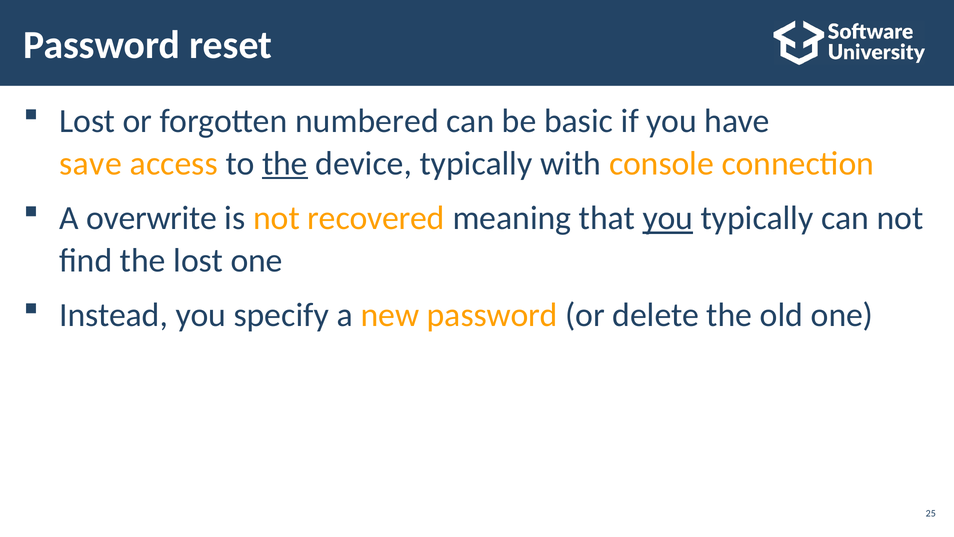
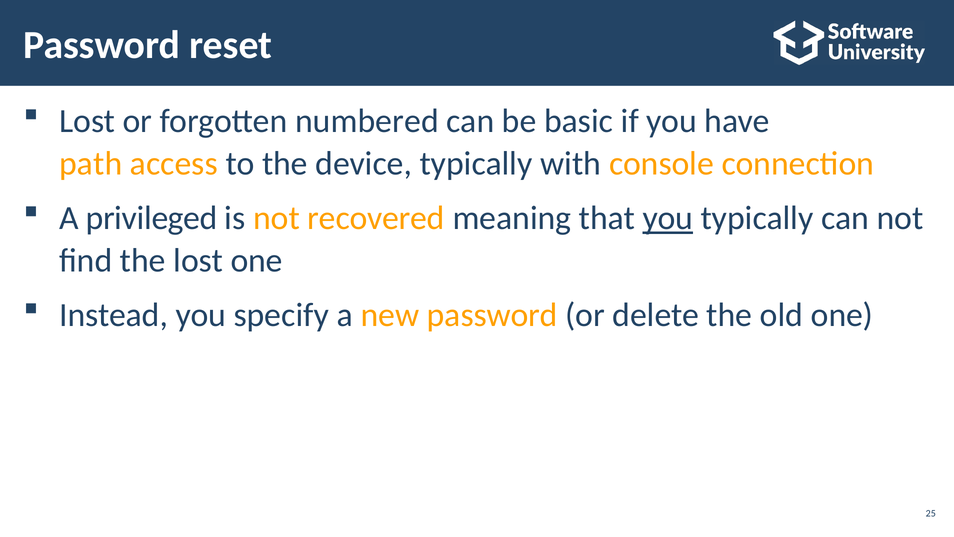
save: save -> path
the at (285, 164) underline: present -> none
overwrite: overwrite -> privileged
